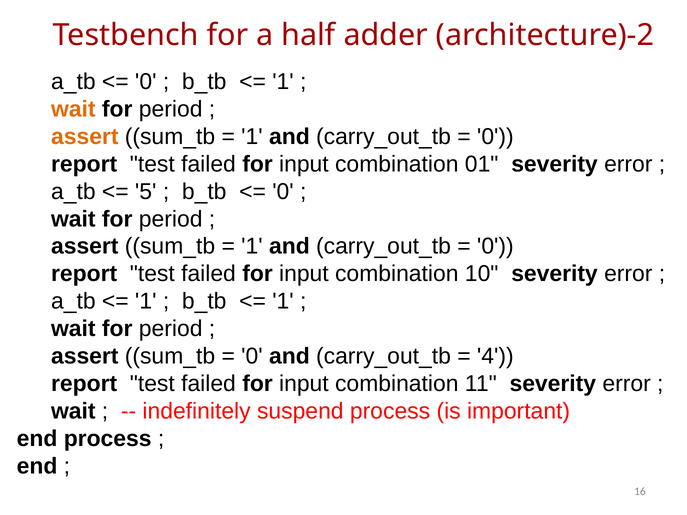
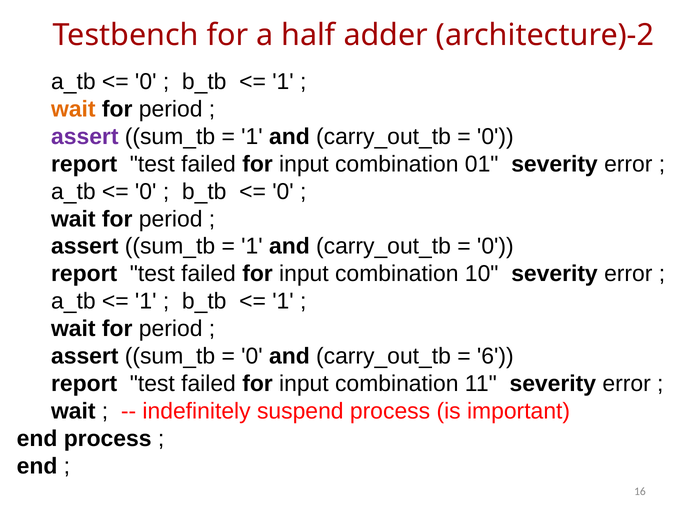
assert at (85, 137) colour: orange -> purple
5 at (146, 192): 5 -> 0
4: 4 -> 6
